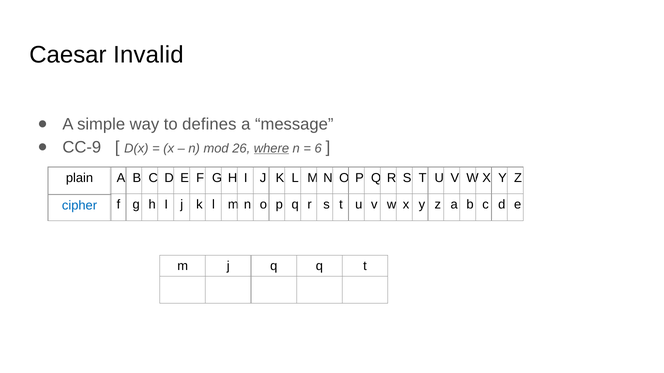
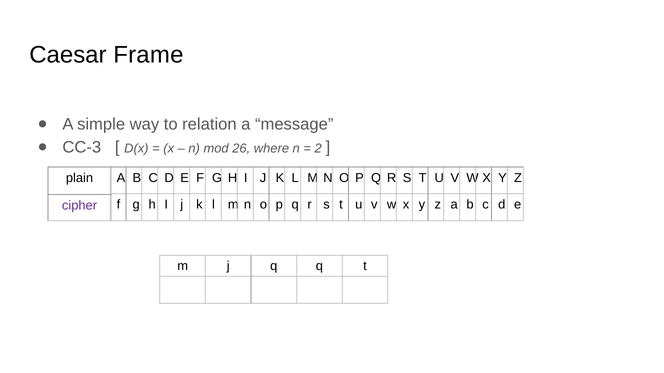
Invalid: Invalid -> Frame
defines: defines -> relation
CC-9: CC-9 -> CC-3
where underline: present -> none
6: 6 -> 2
cipher colour: blue -> purple
